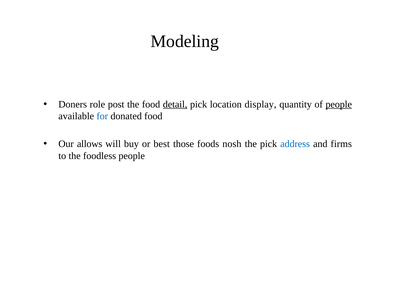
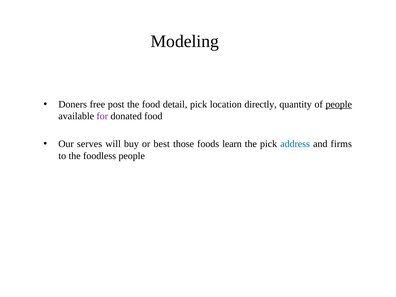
role: role -> free
detail underline: present -> none
display: display -> directly
for colour: blue -> purple
allows: allows -> serves
nosh: nosh -> learn
